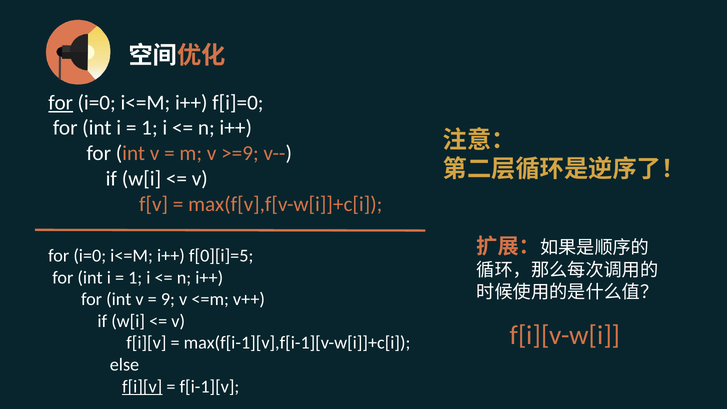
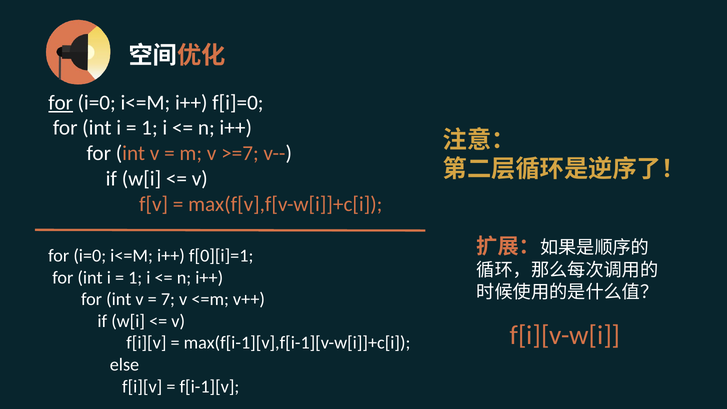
>=9: >=9 -> >=7
f[0][i]=5: f[0][i]=5 -> f[0][i]=1
9: 9 -> 7
f[i][v at (142, 387) underline: present -> none
